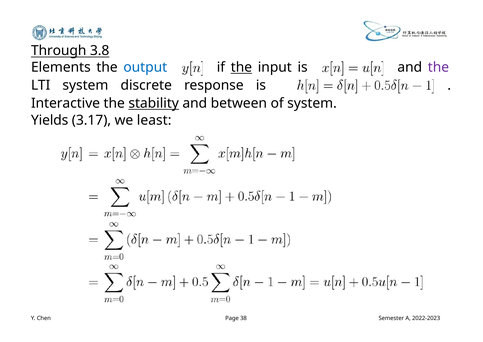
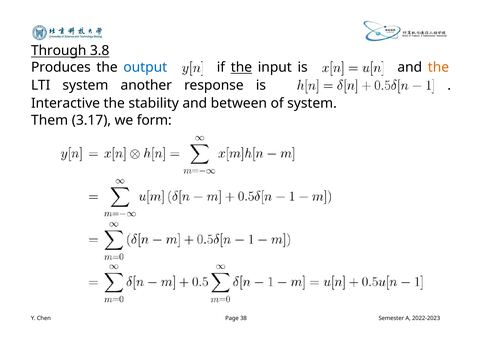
Elements: Elements -> Produces
the at (438, 67) colour: purple -> orange
discrete: discrete -> another
stability underline: present -> none
Yields: Yields -> Them
least: least -> form
